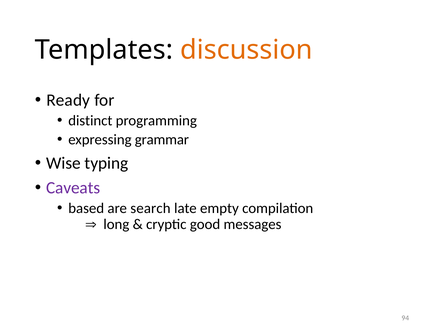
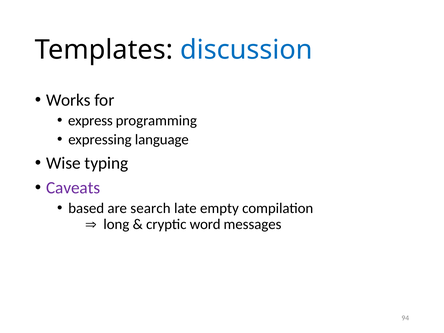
discussion colour: orange -> blue
Ready: Ready -> Works
distinct: distinct -> express
grammar: grammar -> language
good: good -> word
